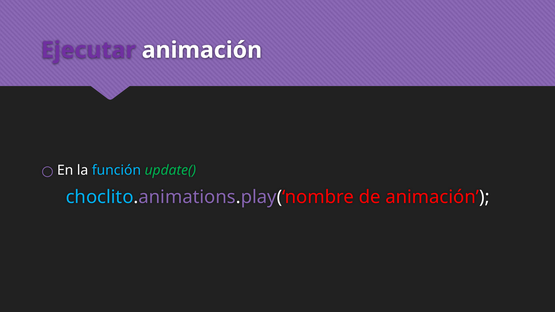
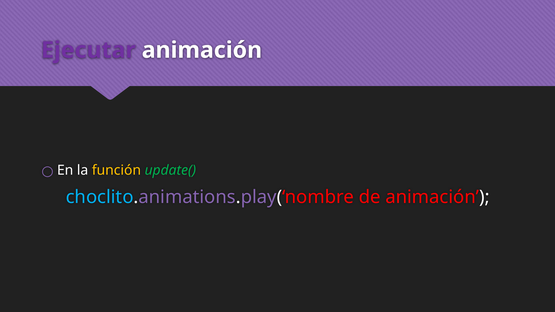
función colour: light blue -> yellow
